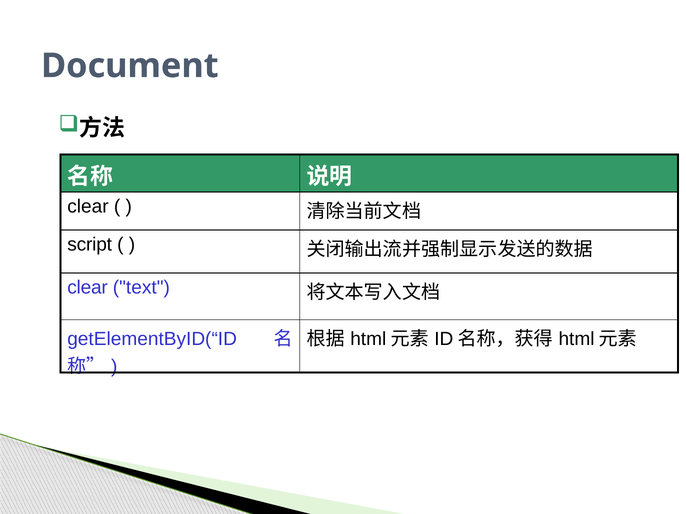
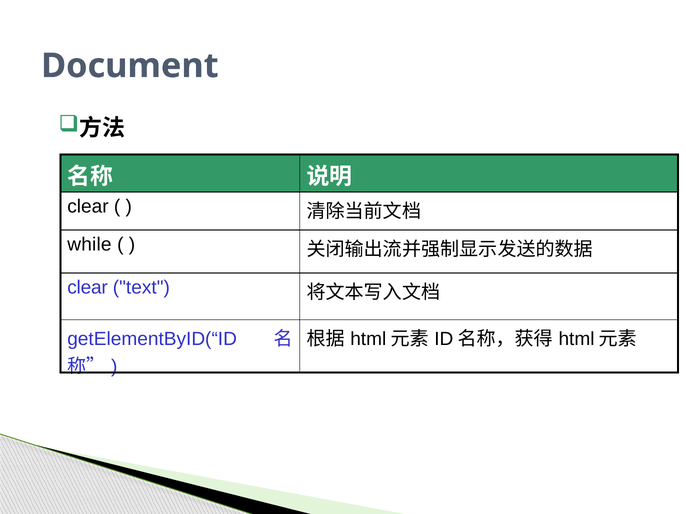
script: script -> while
